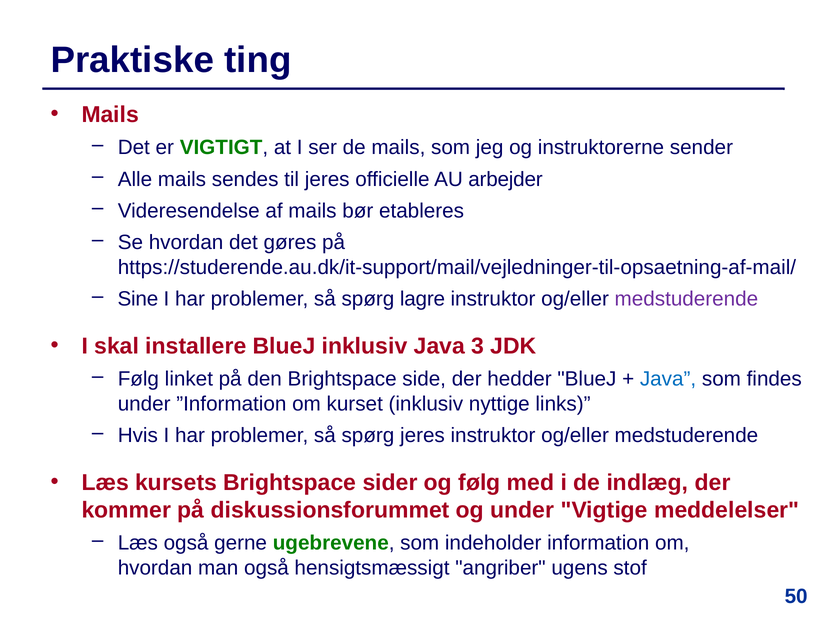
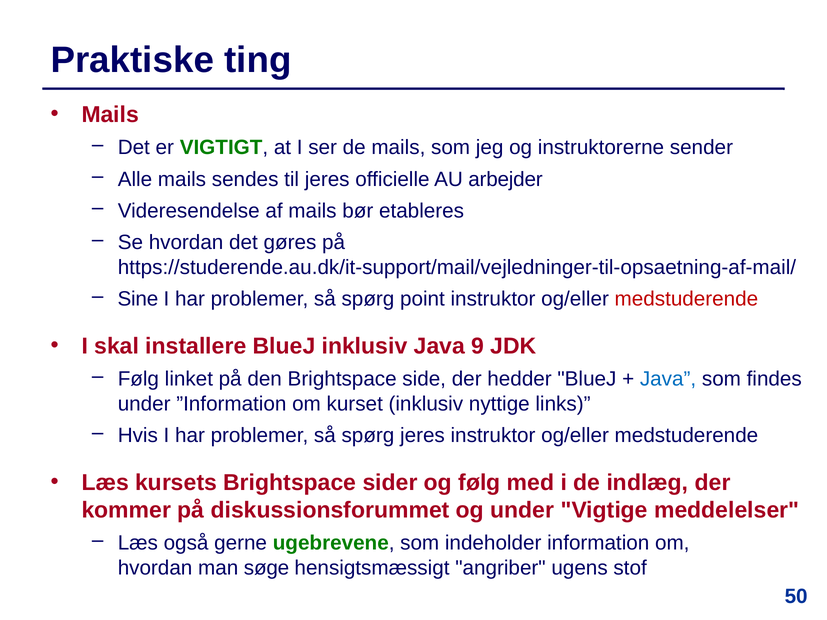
lagre: lagre -> point
medstuderende at (686, 299) colour: purple -> red
3: 3 -> 9
man også: også -> søge
